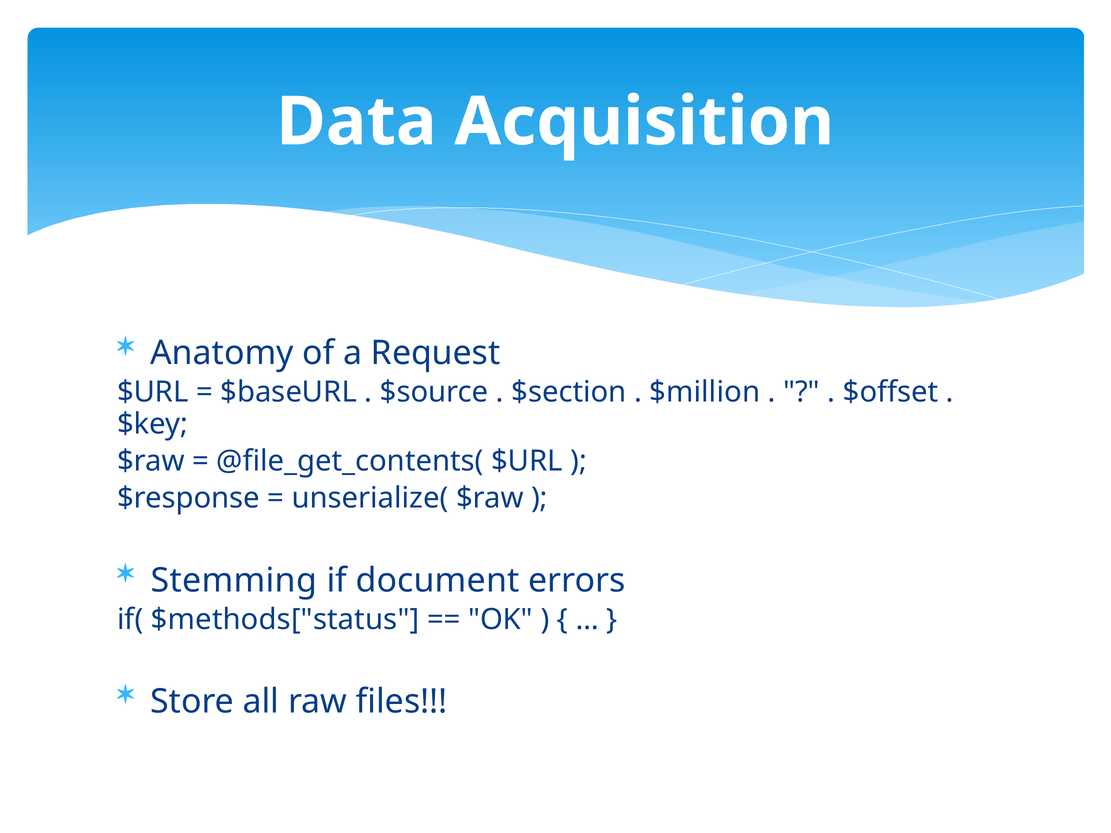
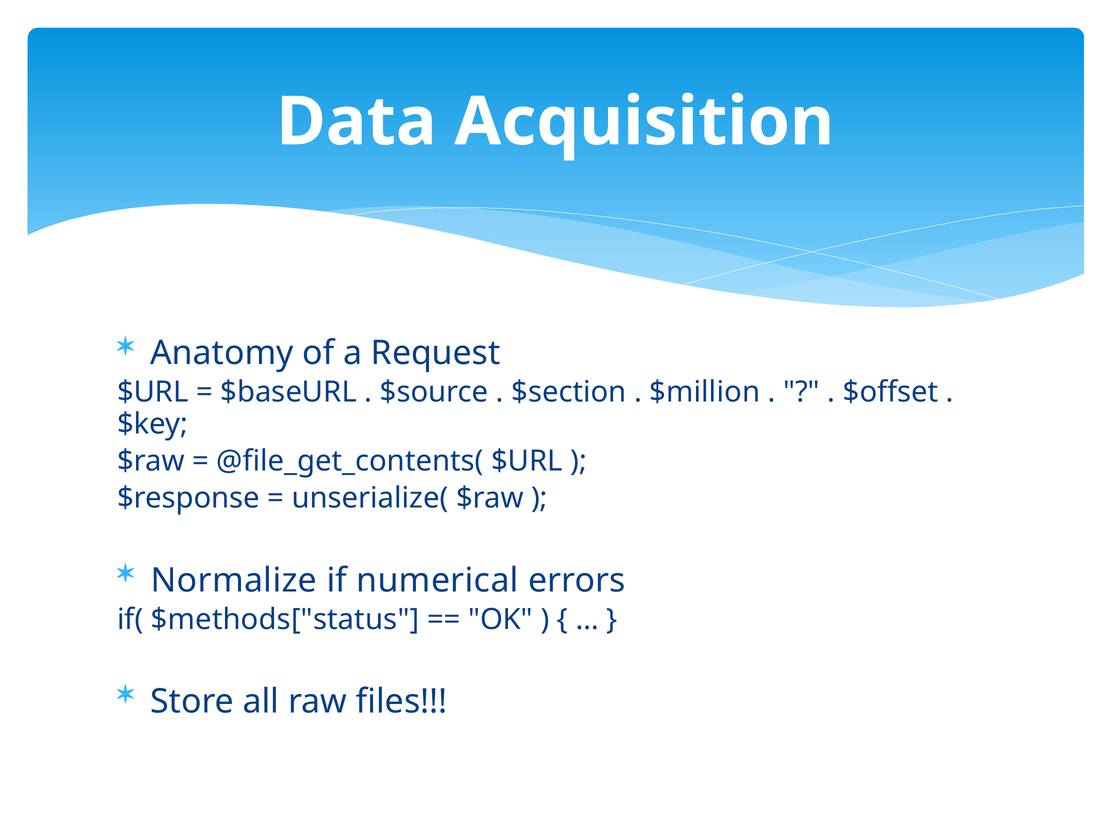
Stemming: Stemming -> Normalize
document: document -> numerical
